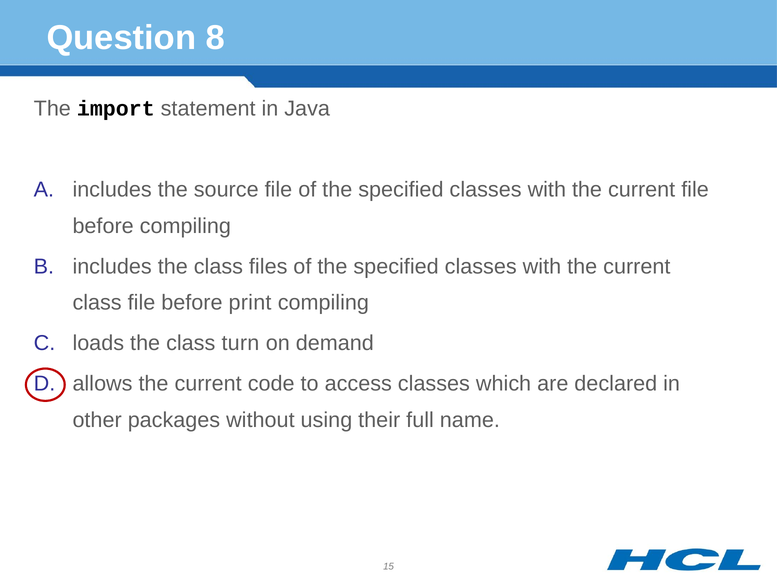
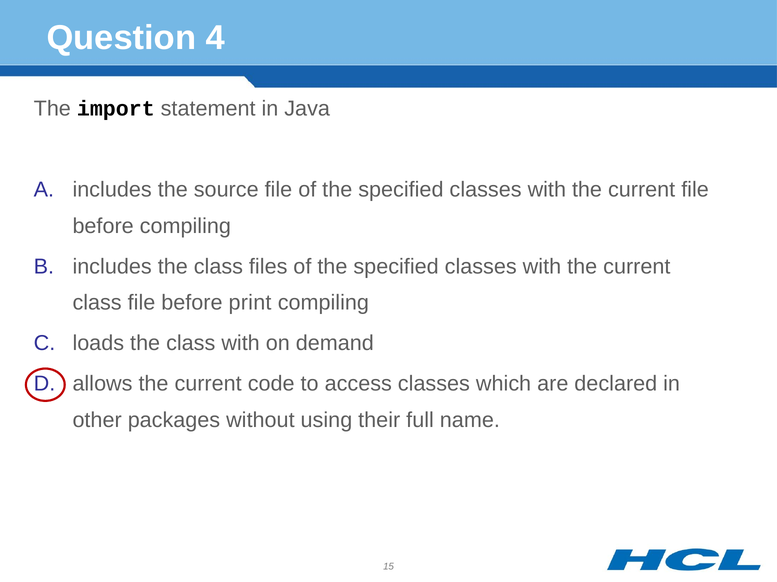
8: 8 -> 4
class turn: turn -> with
